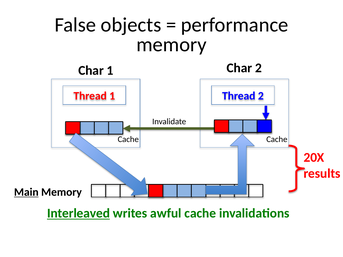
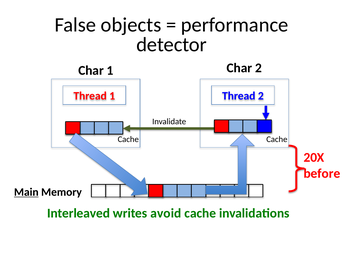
memory at (171, 45): memory -> detector
results: results -> before
Interleaved underline: present -> none
awful: awful -> avoid
